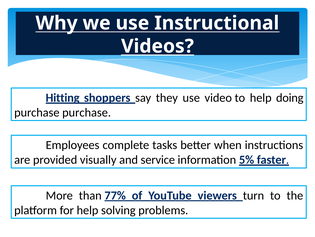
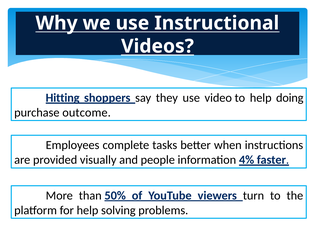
purchase purchase: purchase -> outcome
service: service -> people
5%: 5% -> 4%
77%: 77% -> 50%
